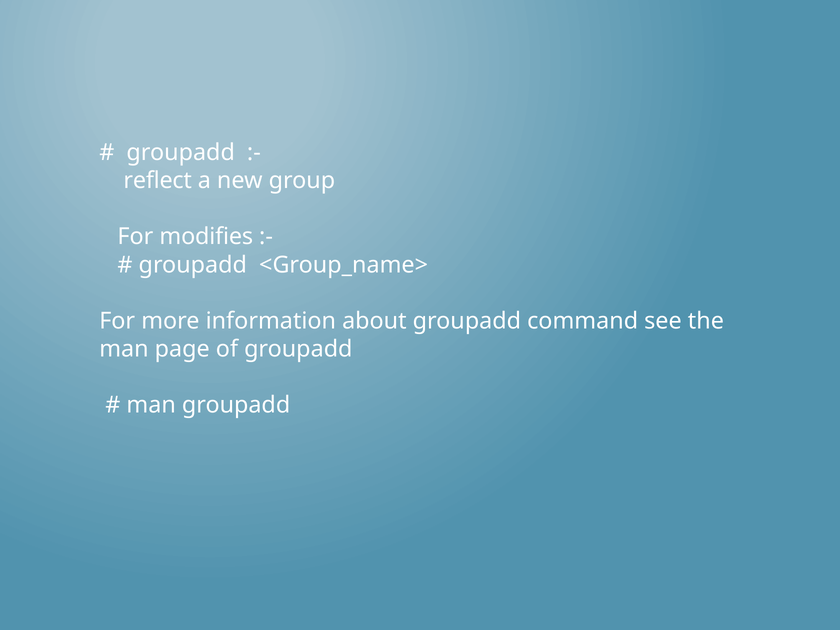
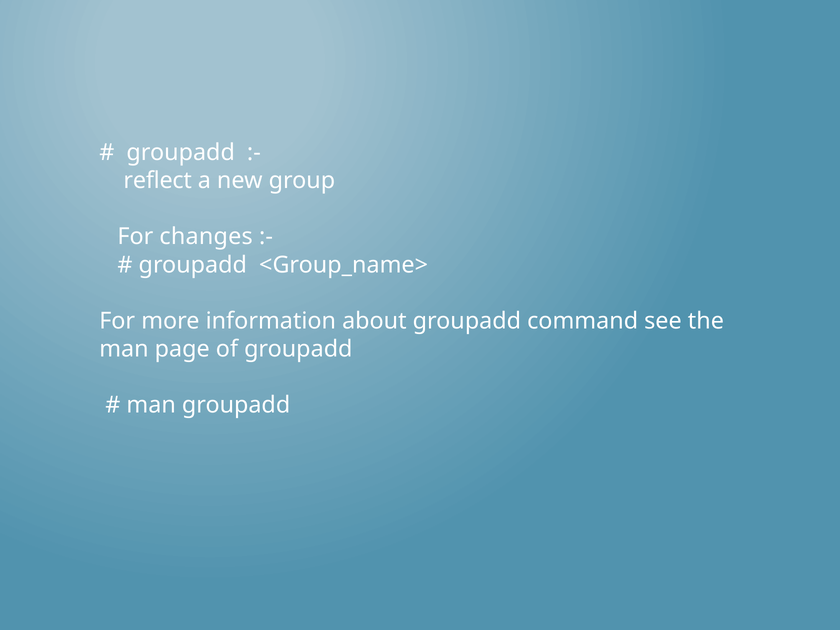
modifies: modifies -> changes
